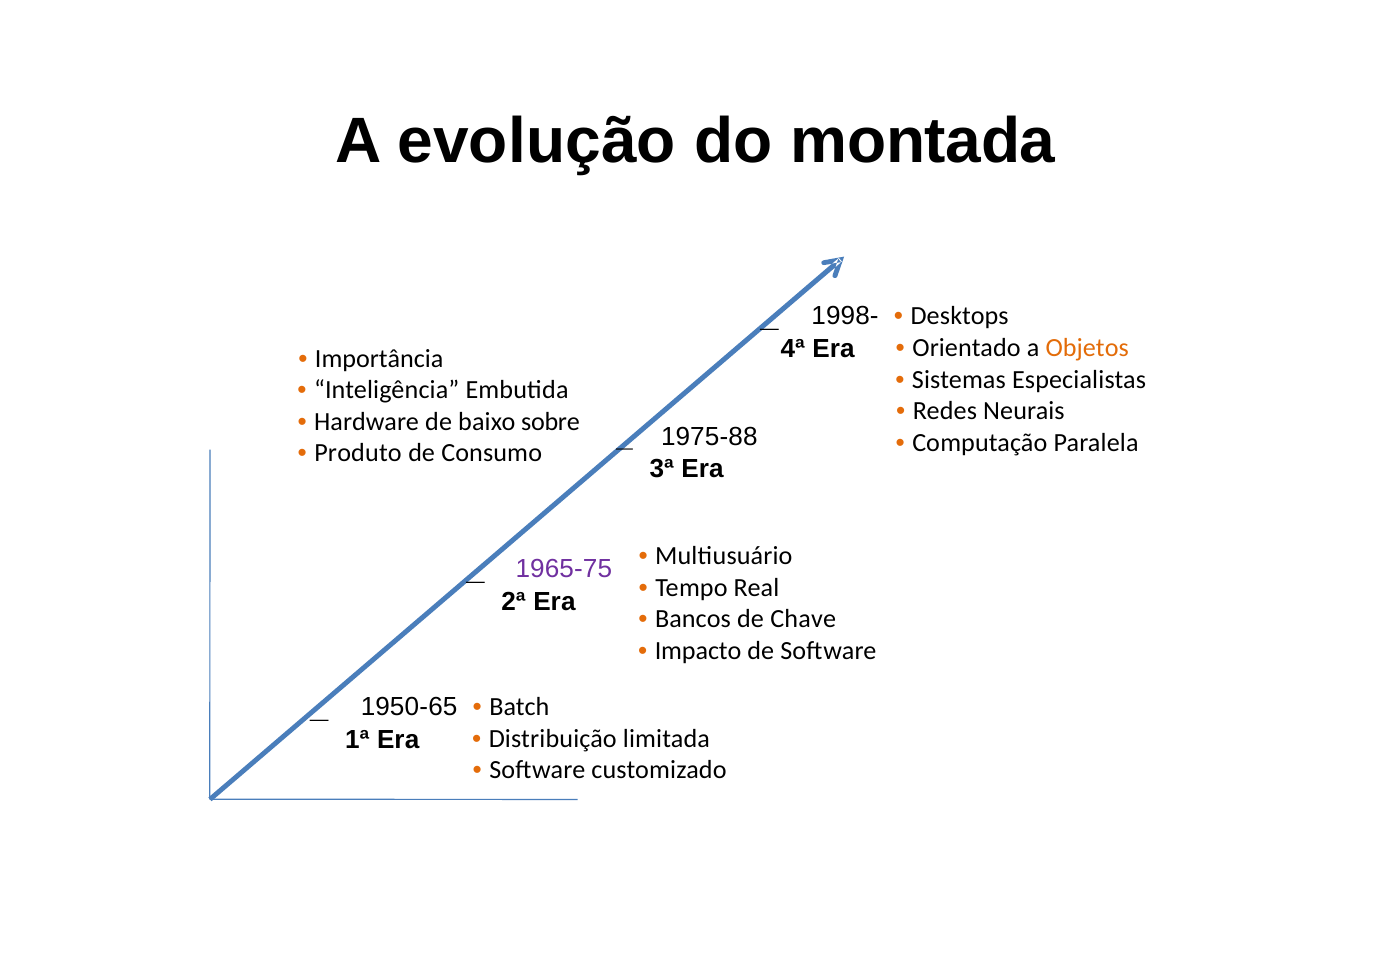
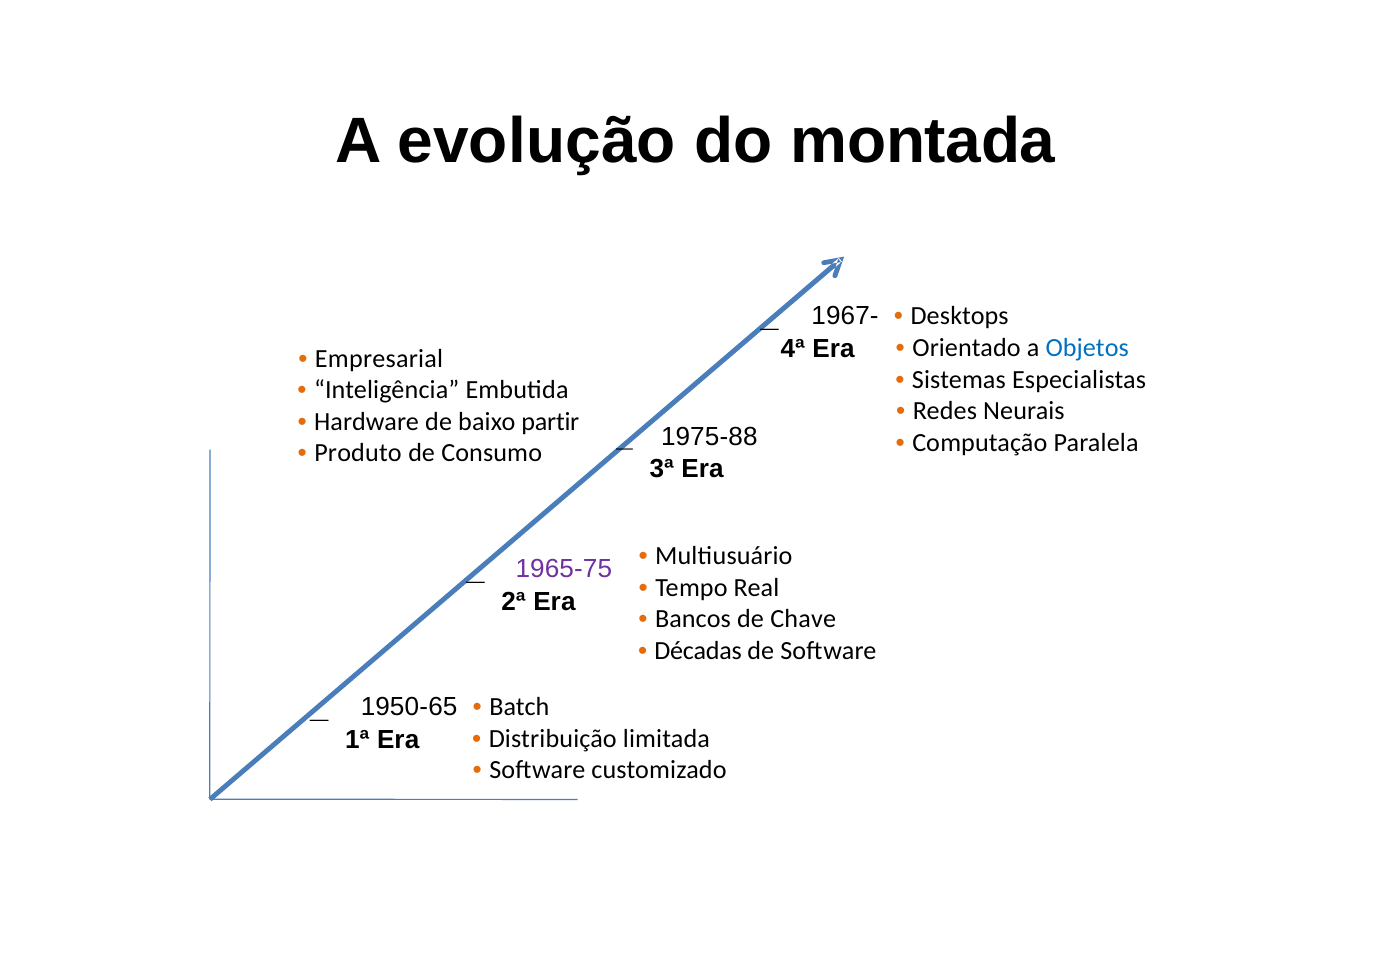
1998-: 1998- -> 1967-
Objetos colour: orange -> blue
Importância: Importância -> Empresarial
sobre: sobre -> partir
Impacto: Impacto -> Décadas
